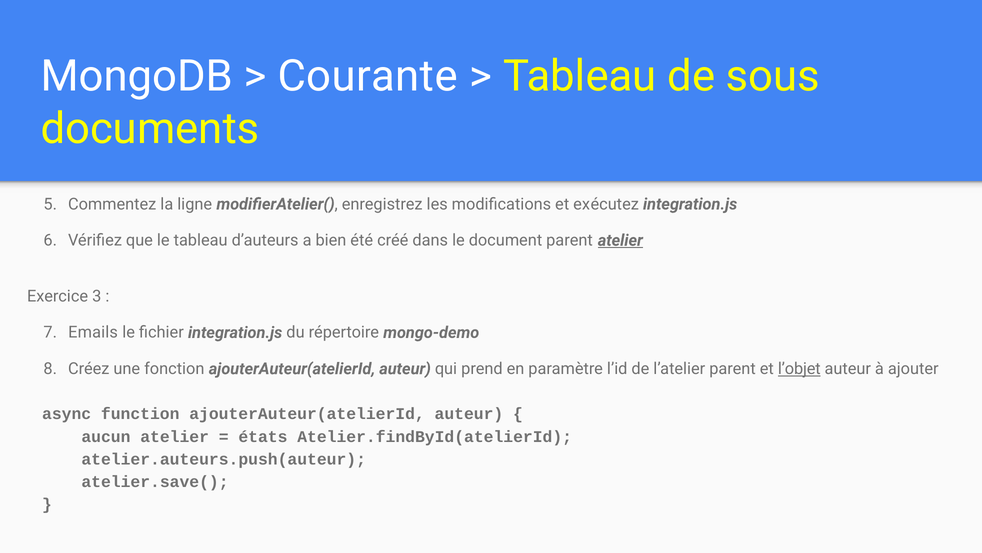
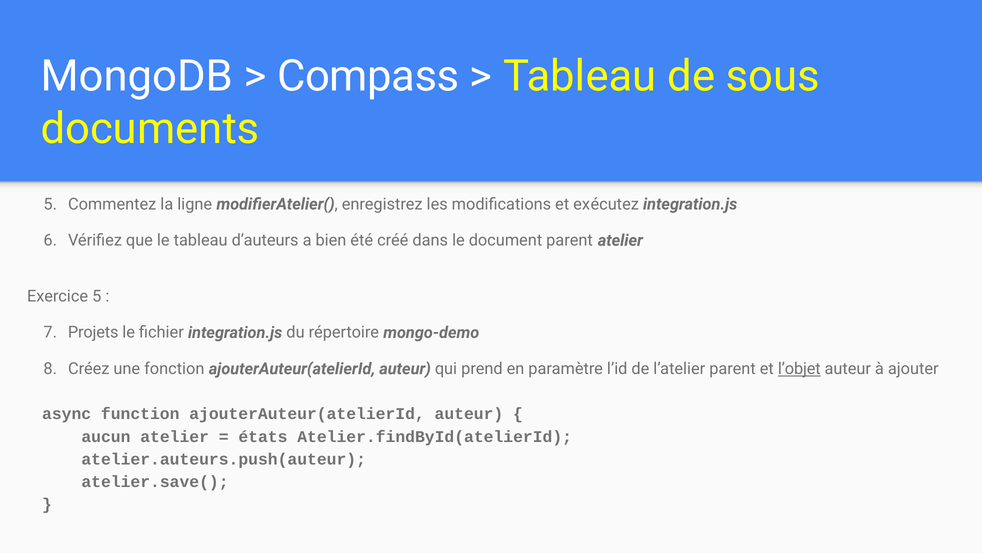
Courante: Courante -> Compass
atelier at (620, 240) underline: present -> none
Exercice 3: 3 -> 5
Emails: Emails -> Projets
